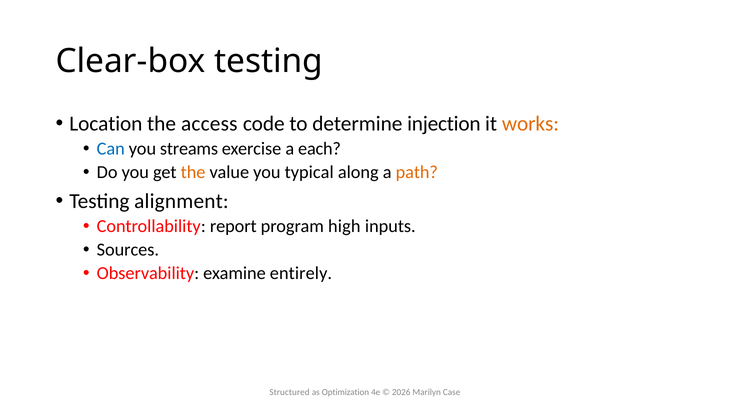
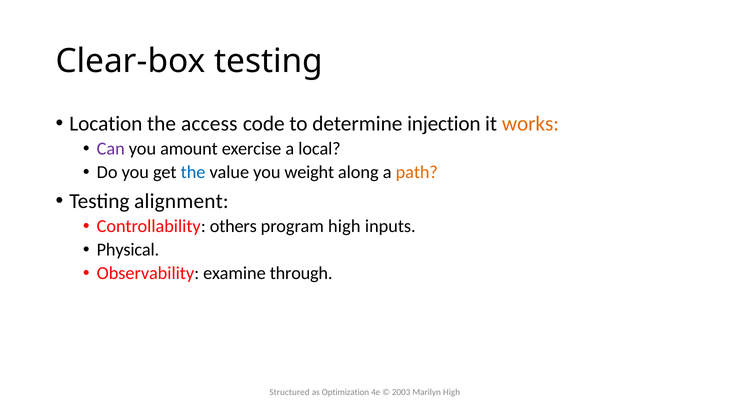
Can colour: blue -> purple
streams: streams -> amount
each: each -> local
the at (193, 172) colour: orange -> blue
typical: typical -> weight
report: report -> others
Sources: Sources -> Physical
entirely: entirely -> through
2026: 2026 -> 2003
Marilyn Case: Case -> High
